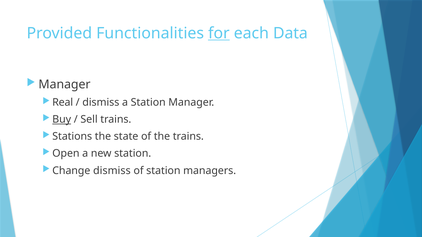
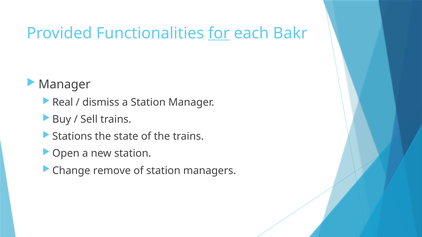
Data: Data -> Bakr
Buy underline: present -> none
Change dismiss: dismiss -> remove
